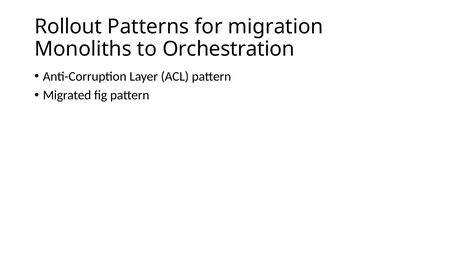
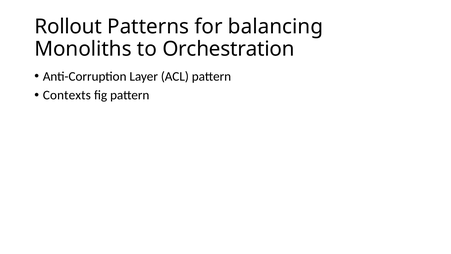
migration: migration -> balancing
Migrated: Migrated -> Contexts
